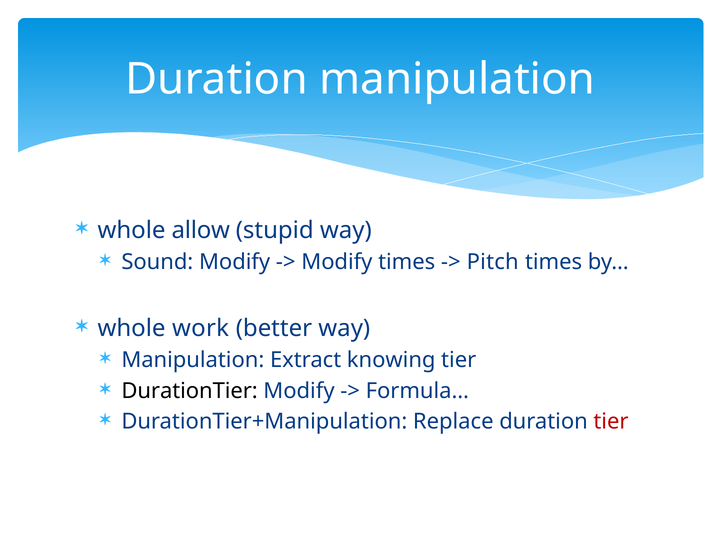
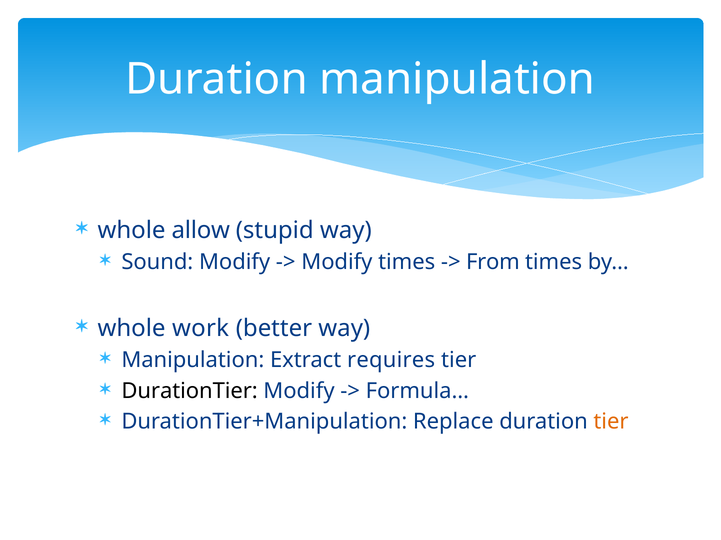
Pitch: Pitch -> From
knowing: knowing -> requires
tier at (611, 422) colour: red -> orange
